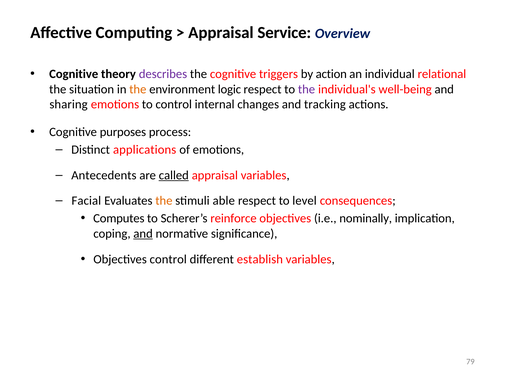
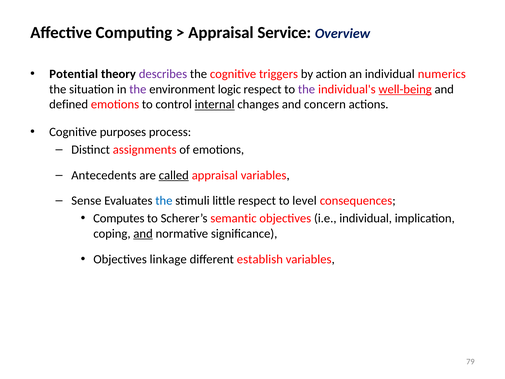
Cognitive at (74, 74): Cognitive -> Potential
relational: relational -> numerics
the at (138, 89) colour: orange -> purple
well-being underline: none -> present
sharing: sharing -> defined
internal underline: none -> present
tracking: tracking -> concern
applications: applications -> assignments
Facial: Facial -> Sense
the at (164, 201) colour: orange -> blue
able: able -> little
reinforce: reinforce -> semantic
i.e nominally: nominally -> individual
Objectives control: control -> linkage
